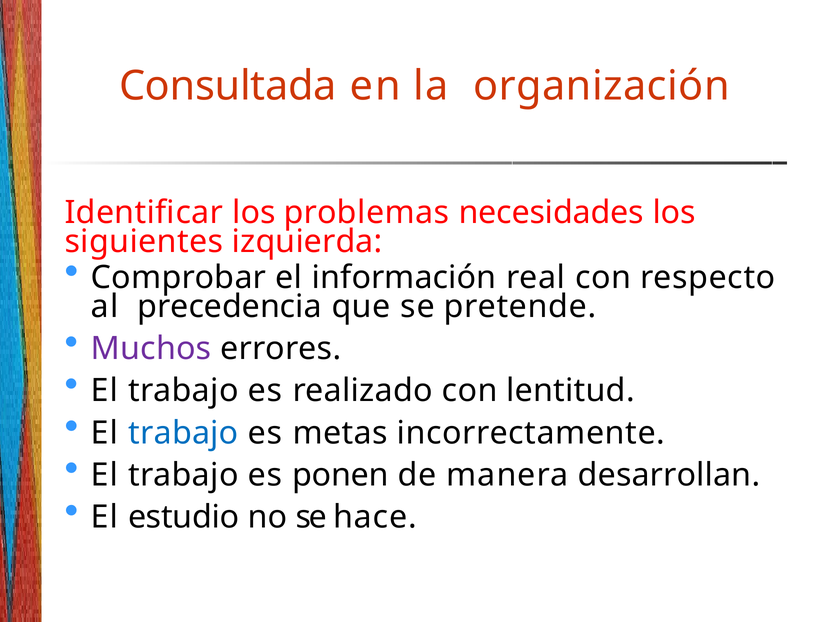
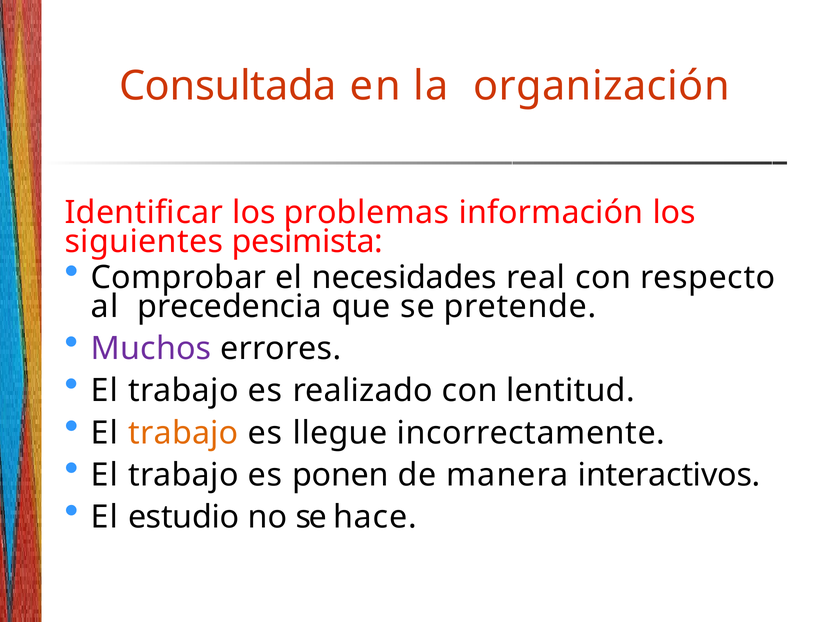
necesidades: necesidades -> información
izquierda: izquierda -> pesimista
información: información -> necesidades
trabajo at (183, 433) colour: blue -> orange
metas: metas -> llegue
desarrollan: desarrollan -> interactivos
